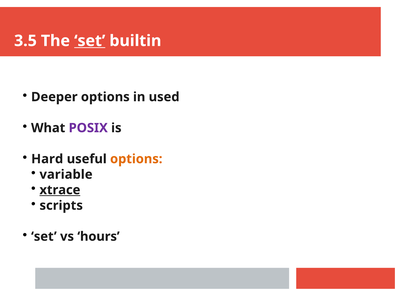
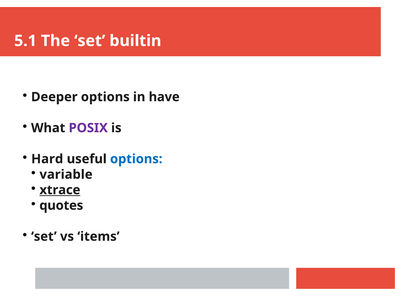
3.5: 3.5 -> 5.1
set at (90, 41) underline: present -> none
used: used -> have
options at (136, 159) colour: orange -> blue
scripts: scripts -> quotes
hours: hours -> items
